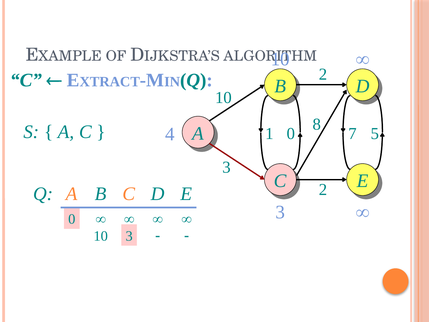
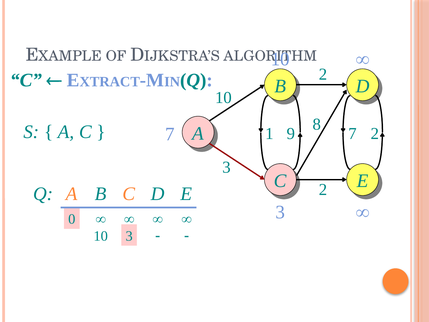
4 at (170, 134): 4 -> 7
1 0: 0 -> 9
7 5: 5 -> 2
